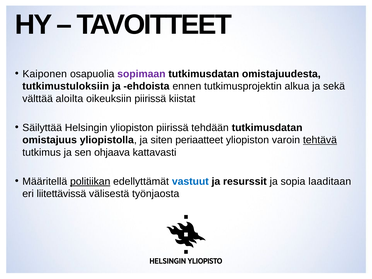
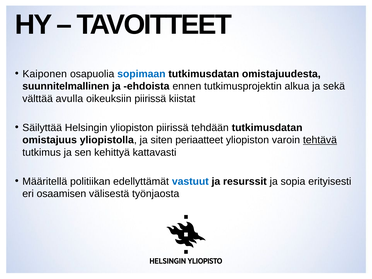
sopimaan colour: purple -> blue
tutkimustuloksiin: tutkimustuloksiin -> suunnitelmallinen
aloilta: aloilta -> avulla
ohjaava: ohjaava -> kehittyä
politiikan underline: present -> none
laaditaan: laaditaan -> erityisesti
liitettävissä: liitettävissä -> osaamisen
